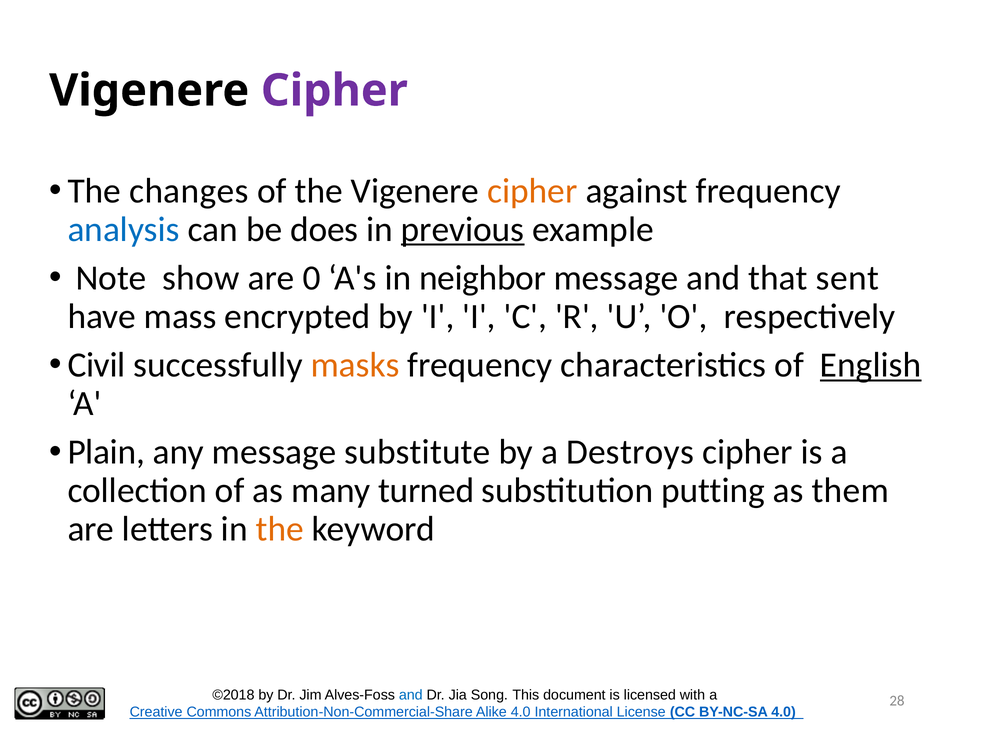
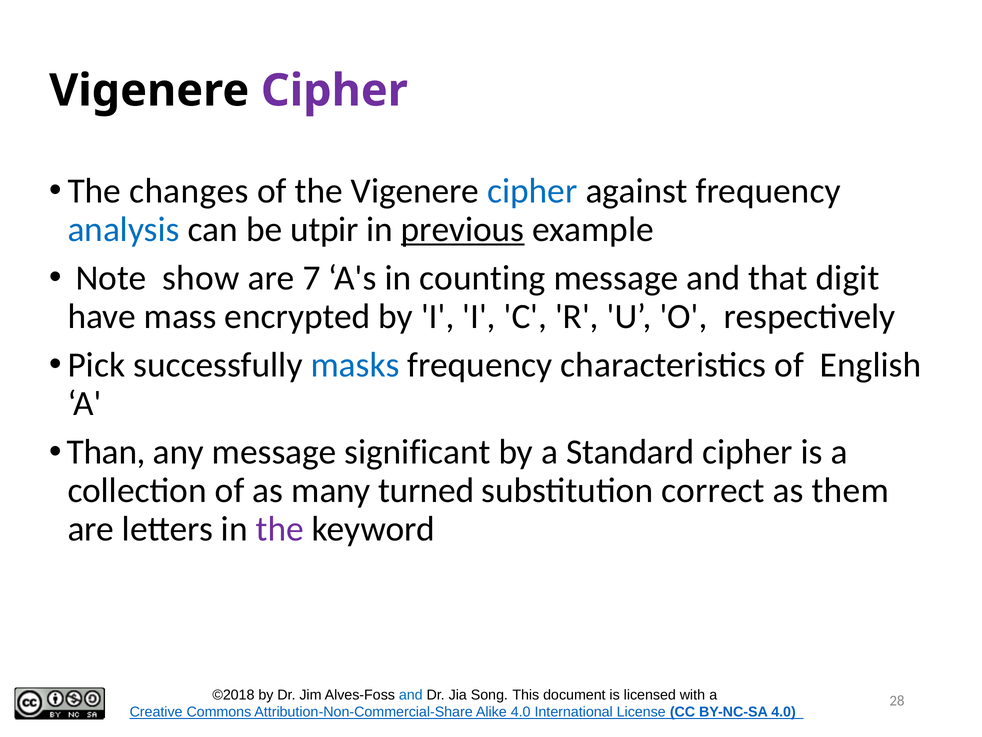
cipher at (532, 191) colour: orange -> blue
does: does -> utpir
0: 0 -> 7
neighbor: neighbor -> counting
sent: sent -> digit
Civil: Civil -> Pick
masks colour: orange -> blue
English underline: present -> none
Plain: Plain -> Than
substitute: substitute -> significant
Destroys: Destroys -> Standard
putting: putting -> correct
the at (280, 529) colour: orange -> purple
